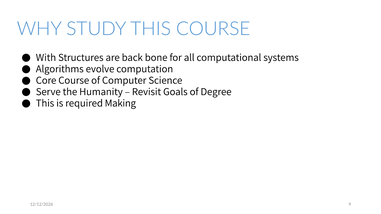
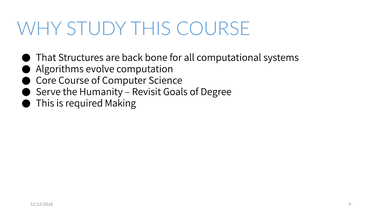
With: With -> That
